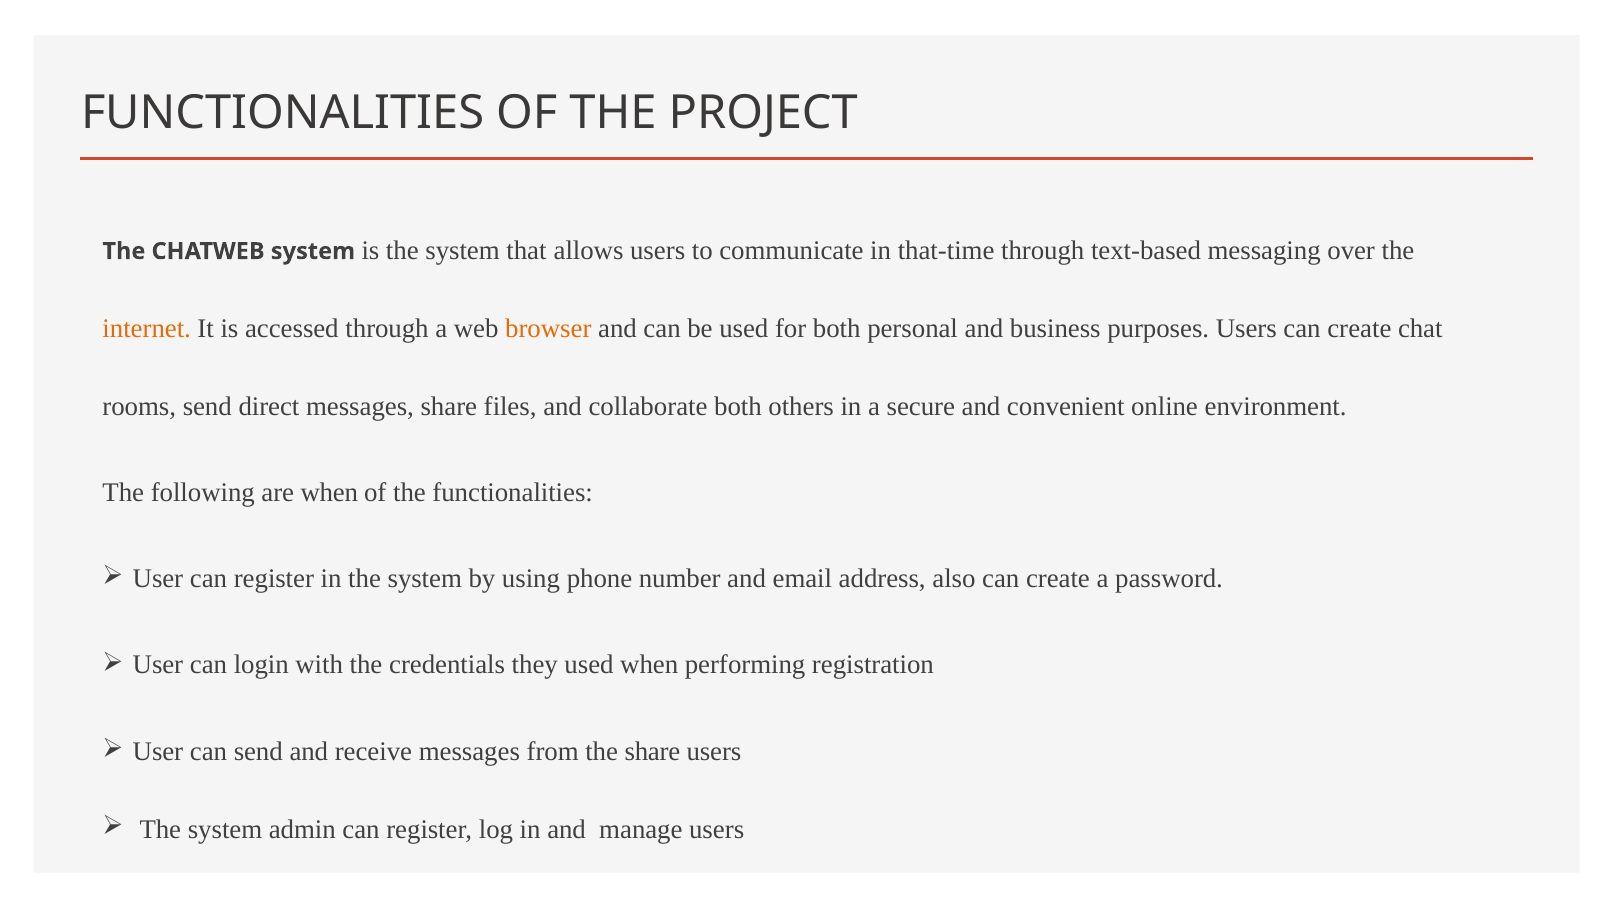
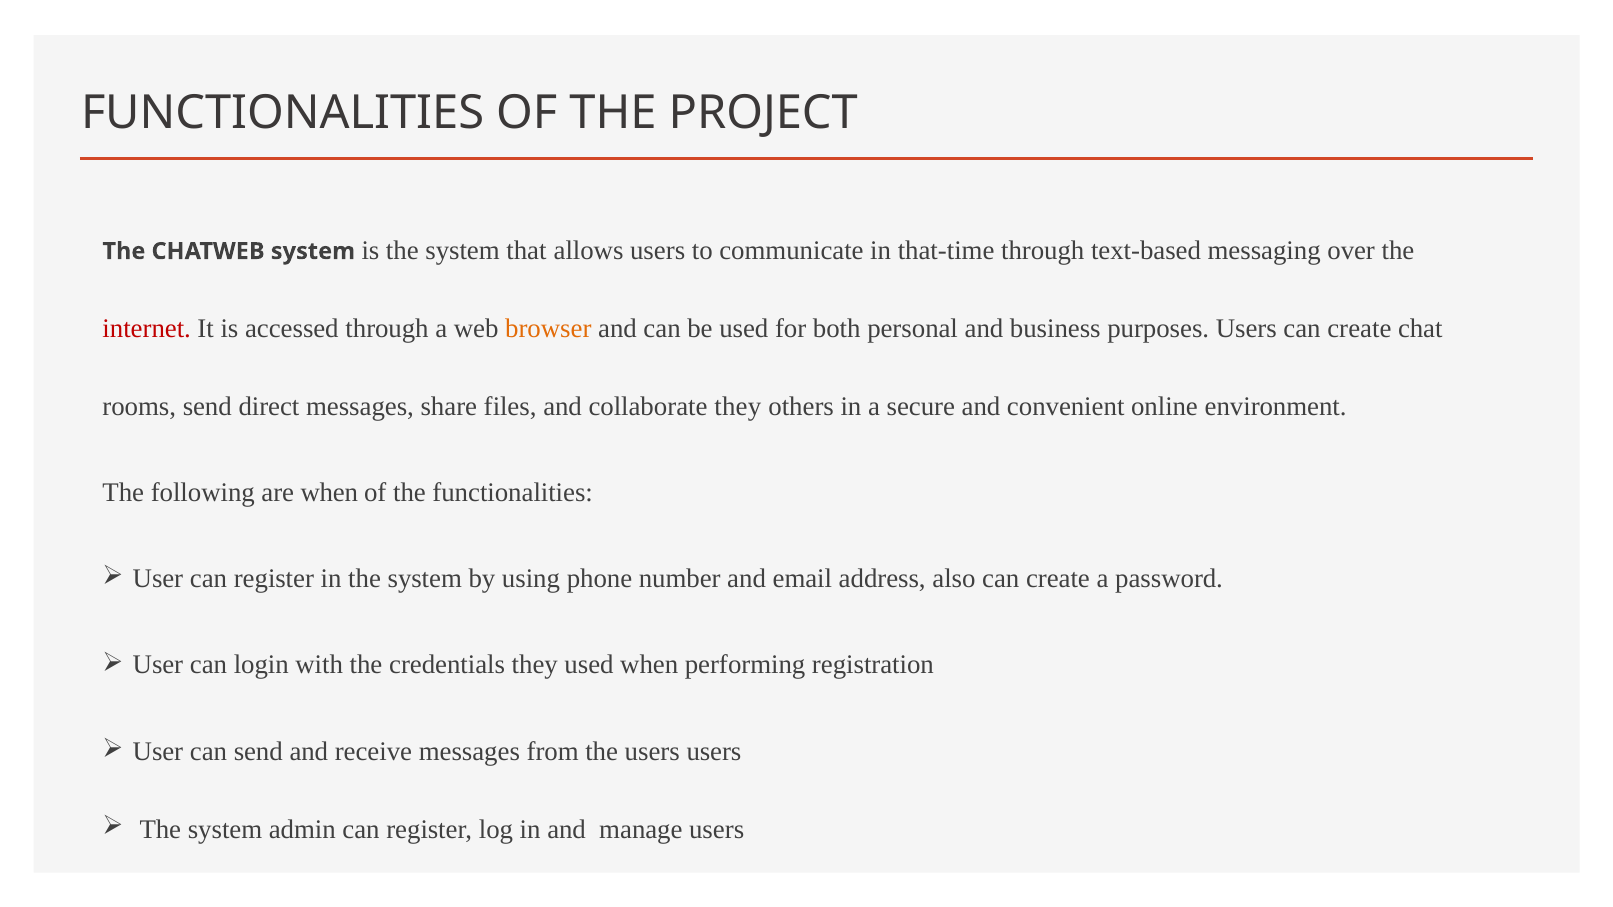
internet colour: orange -> red
collaborate both: both -> they
the share: share -> users
